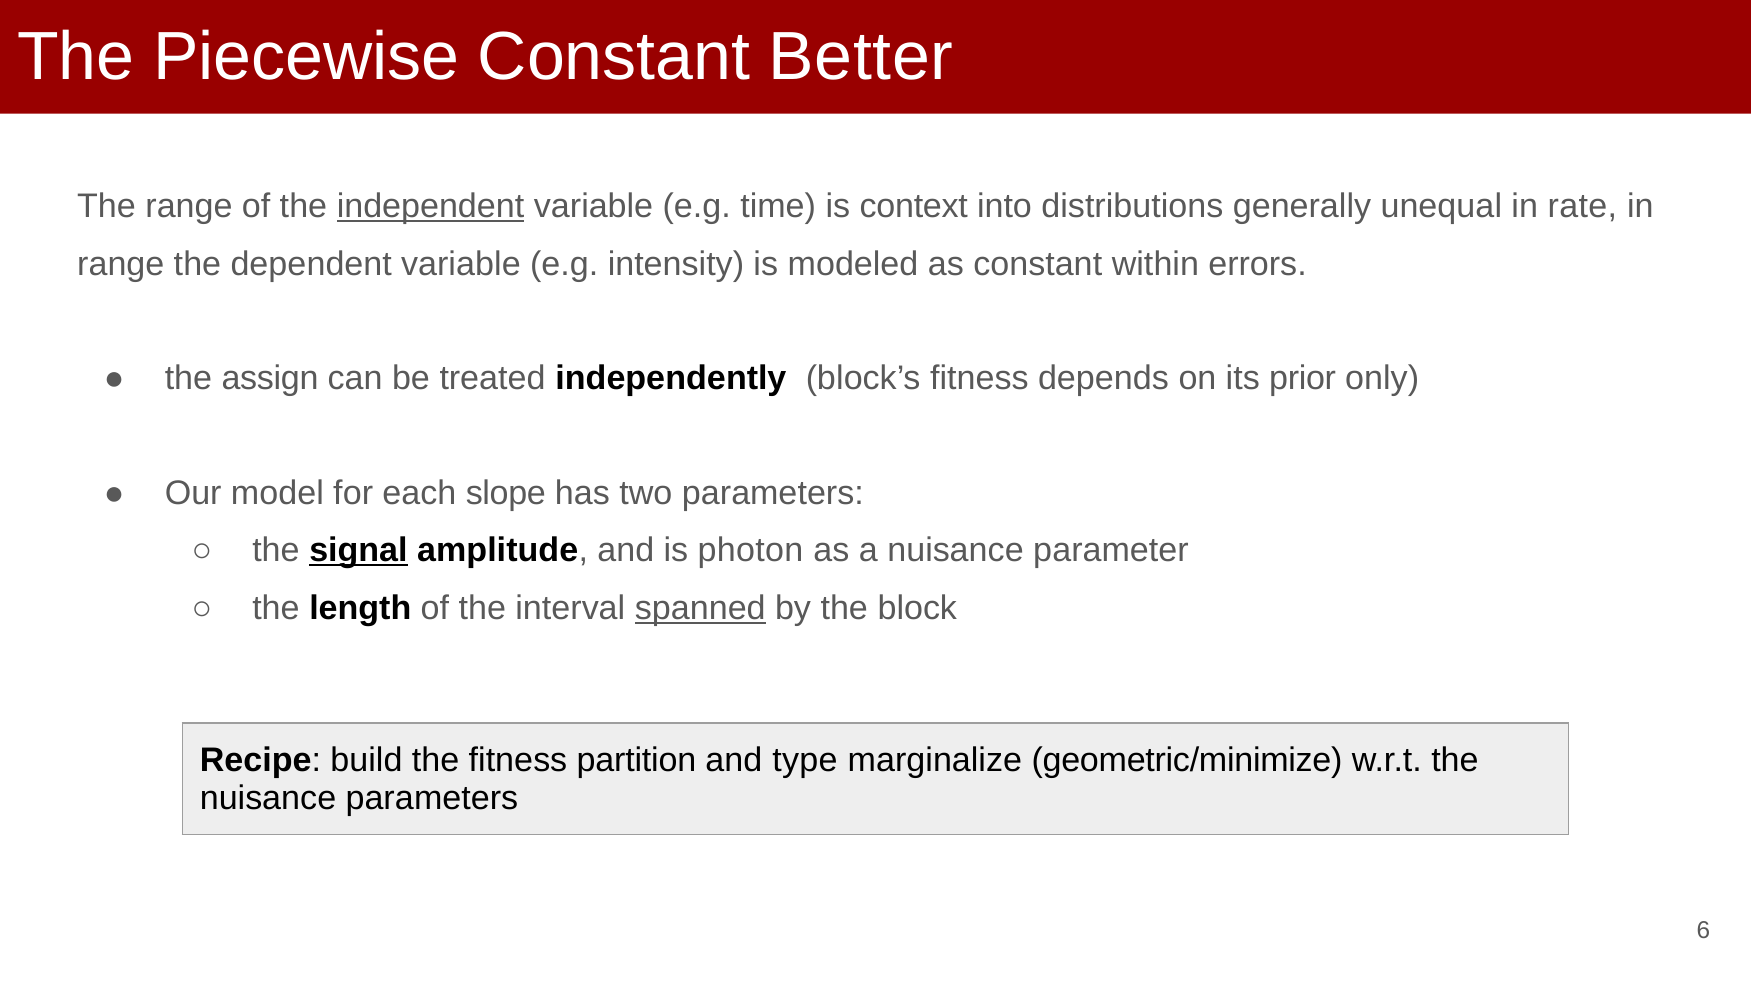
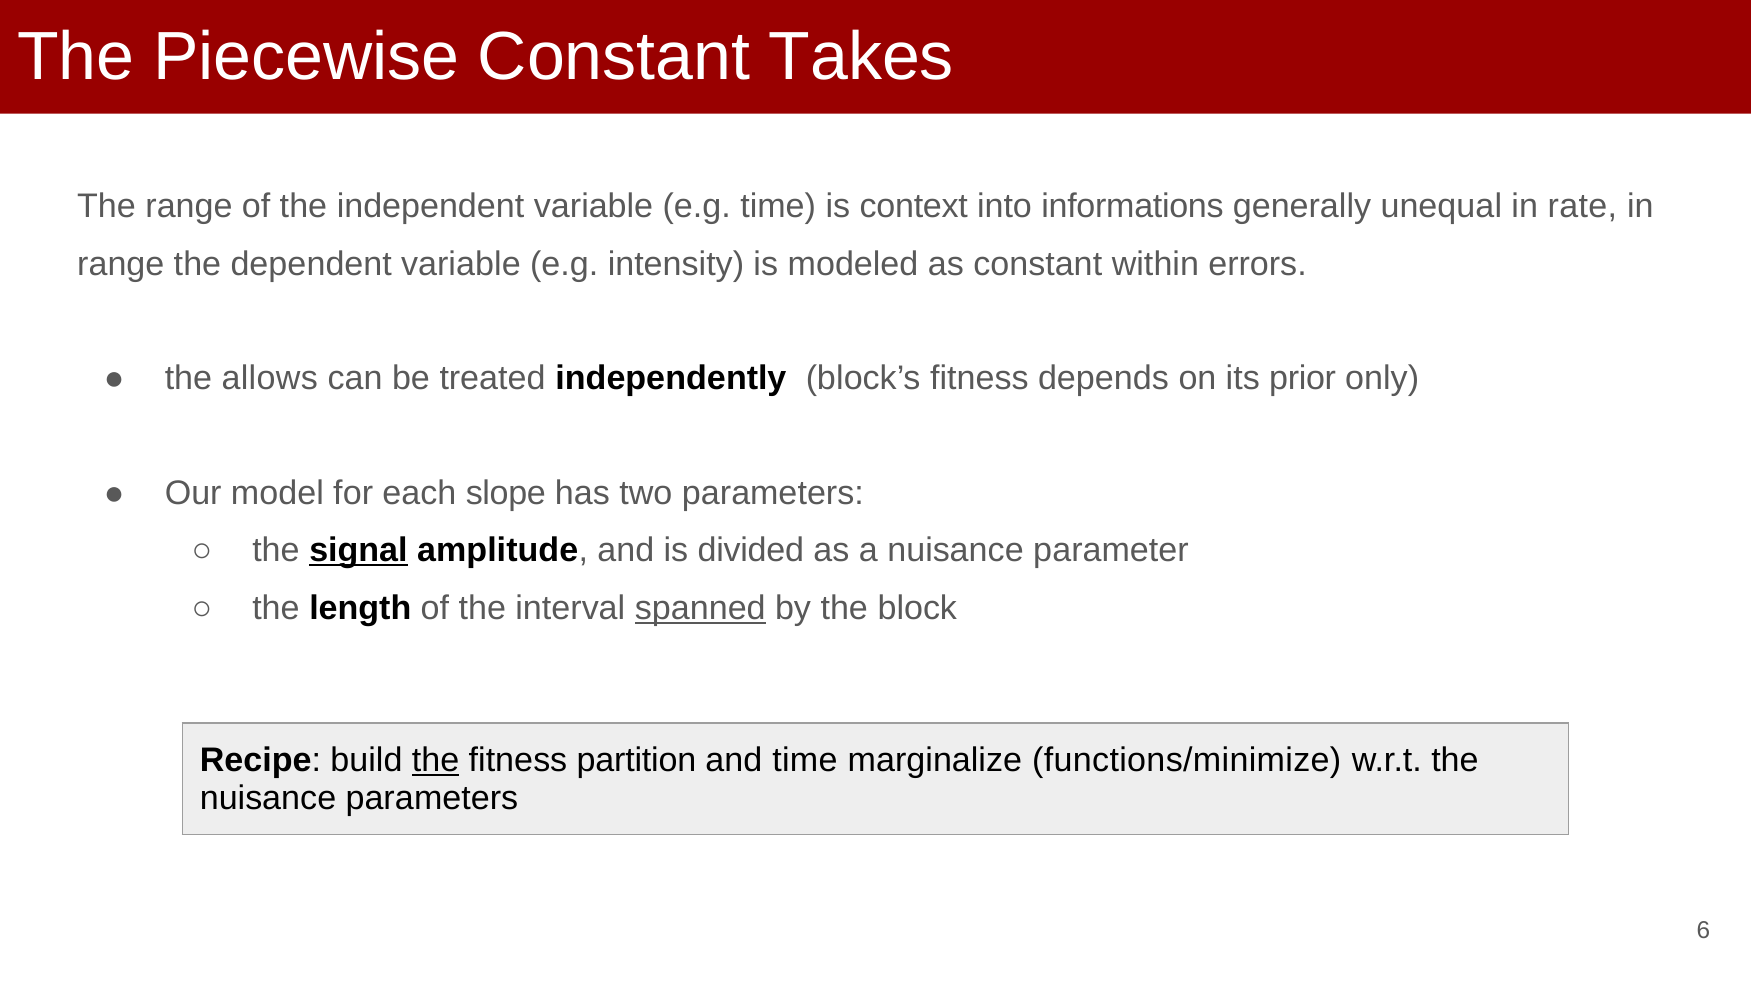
Better: Better -> Takes
independent underline: present -> none
distributions: distributions -> informations
assign: assign -> allows
photon: photon -> divided
the at (435, 760) underline: none -> present
and type: type -> time
geometric/minimize: geometric/minimize -> functions/minimize
